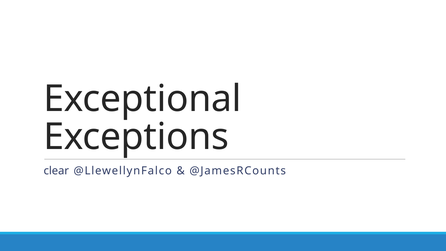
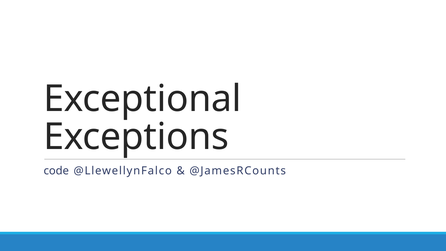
clear: clear -> code
